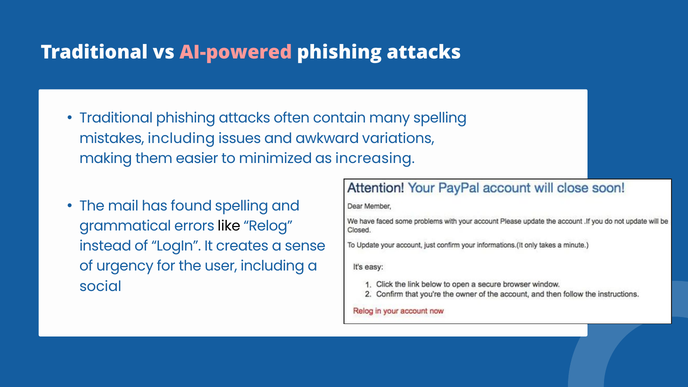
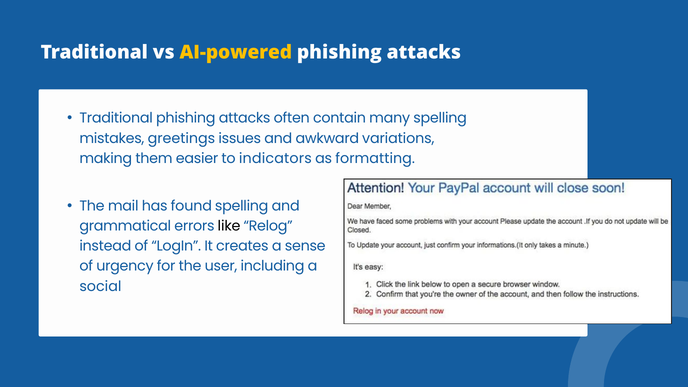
AI-powered colour: pink -> yellow
mistakes including: including -> greetings
minimized: minimized -> indicators
increasing: increasing -> formatting
